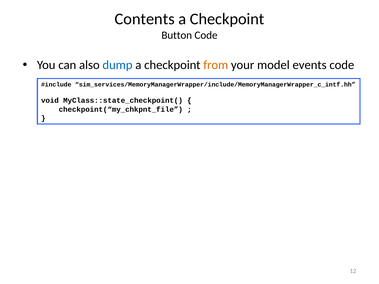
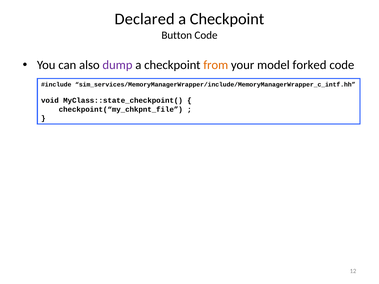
Contents: Contents -> Declared
dump colour: blue -> purple
events: events -> forked
